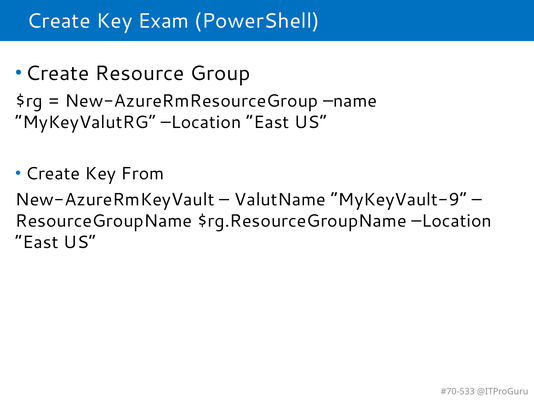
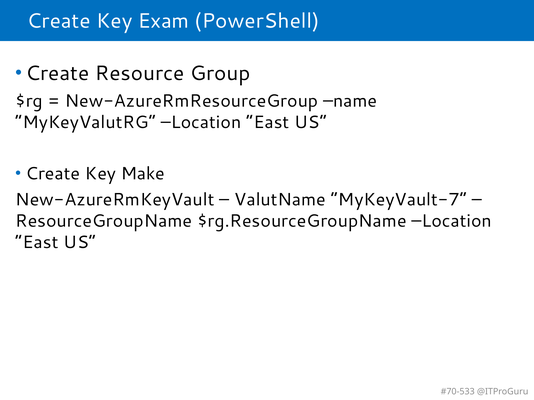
From: From -> Make
MyKeyVault-9: MyKeyVault-9 -> MyKeyVault-7
